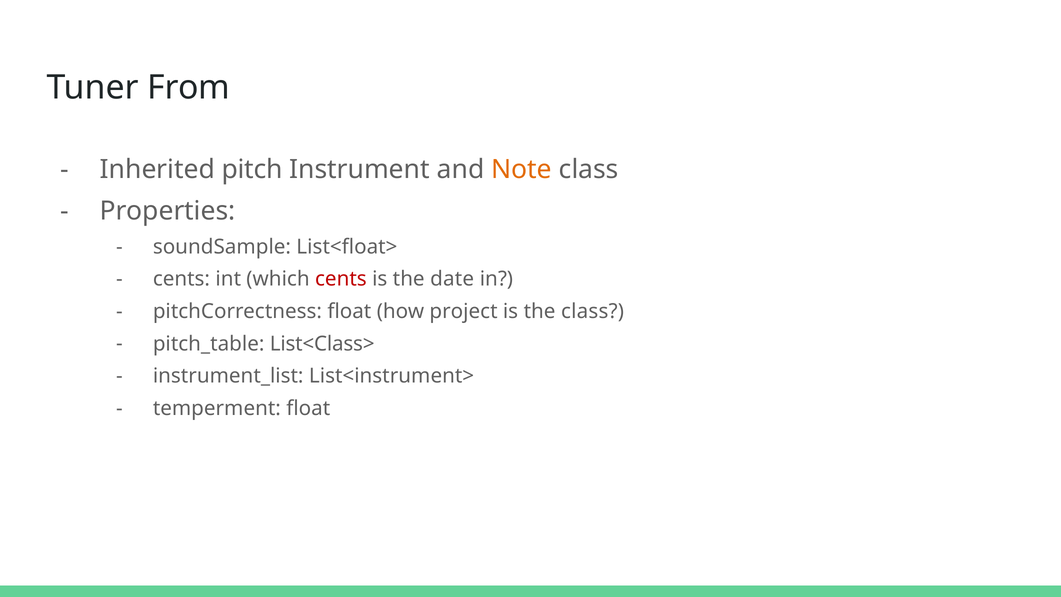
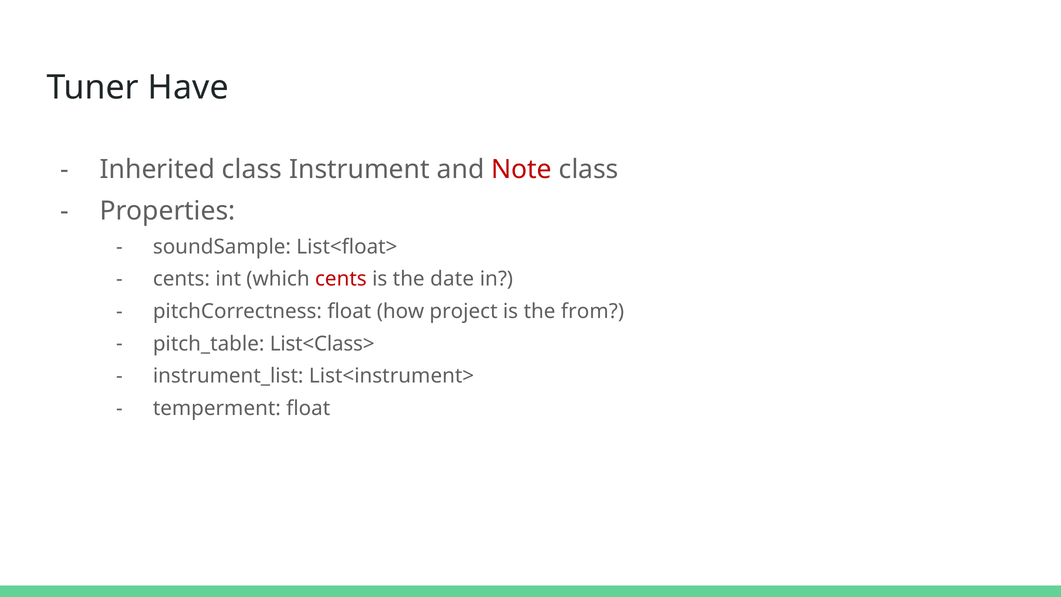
From: From -> Have
Inherited pitch: pitch -> class
Note colour: orange -> red
the class: class -> from
